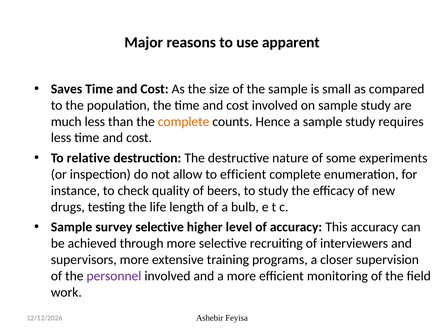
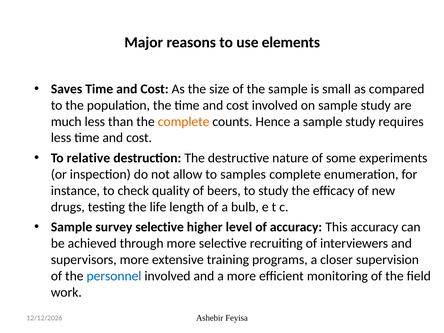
apparent: apparent -> elements
to efficient: efficient -> samples
personnel colour: purple -> blue
